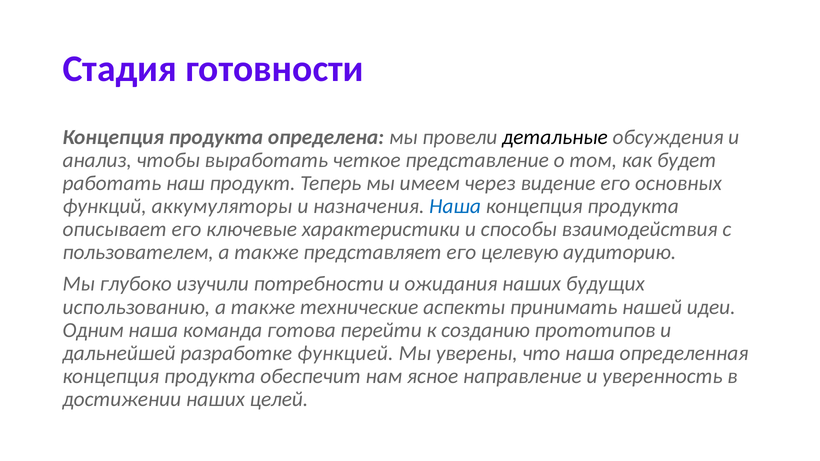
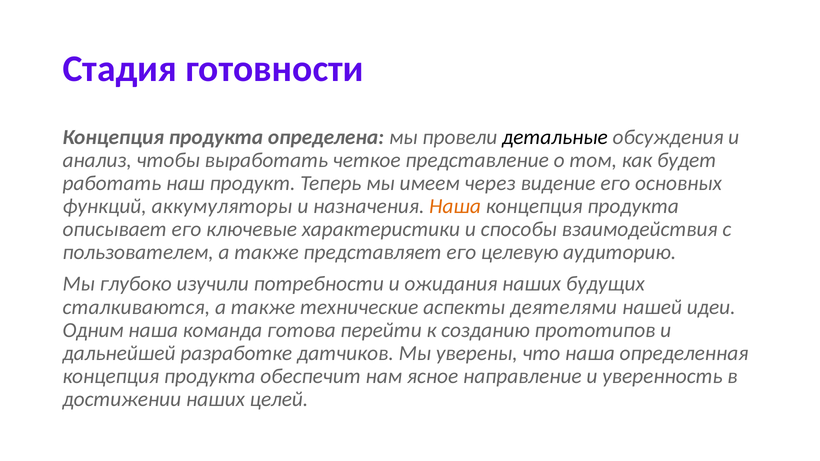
Наша at (455, 206) colour: blue -> orange
использованию: использованию -> сталкиваются
принимать: принимать -> деятелями
функцией: функцией -> датчиков
